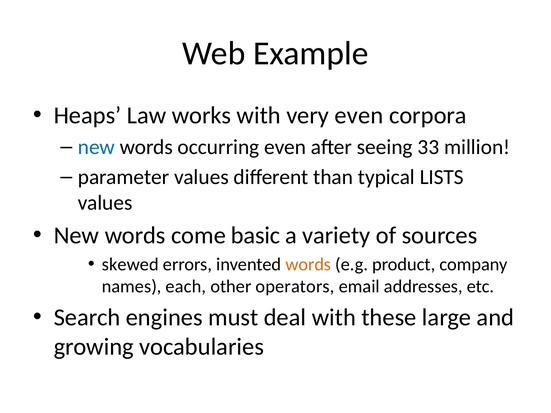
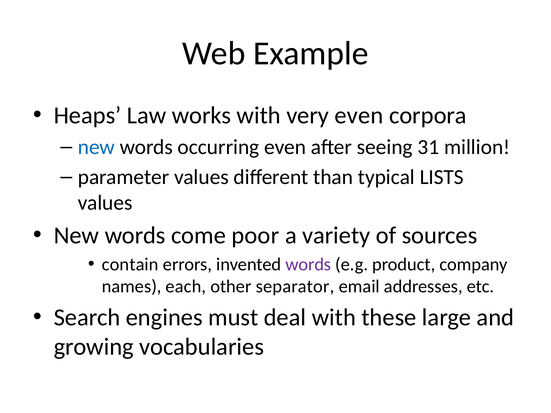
33: 33 -> 31
basic: basic -> poor
skewed: skewed -> contain
words at (308, 265) colour: orange -> purple
operators: operators -> separator
